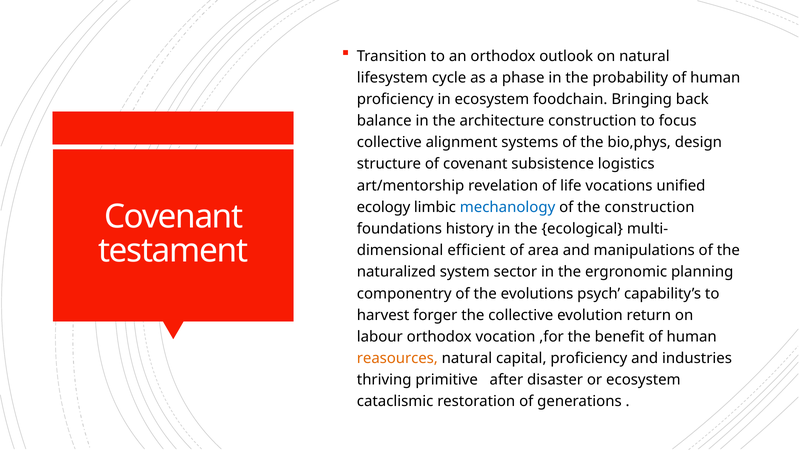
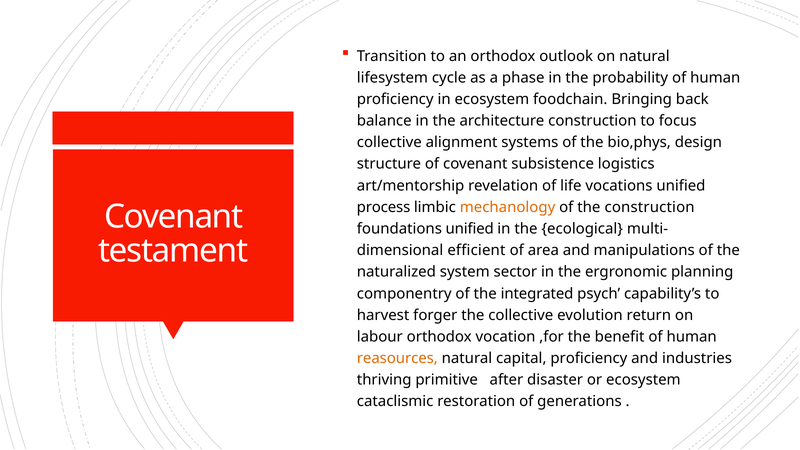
ecology: ecology -> process
mechanology colour: blue -> orange
foundations history: history -> unified
evolutions: evolutions -> integrated
